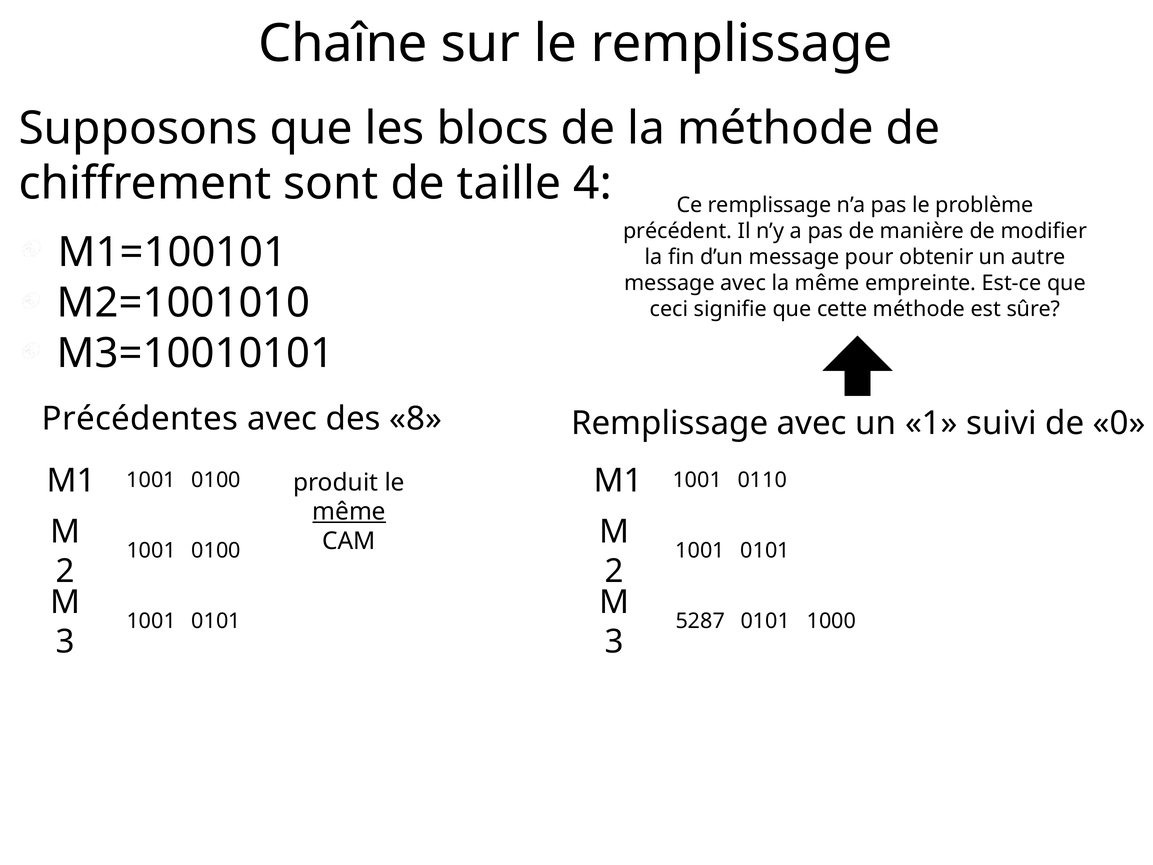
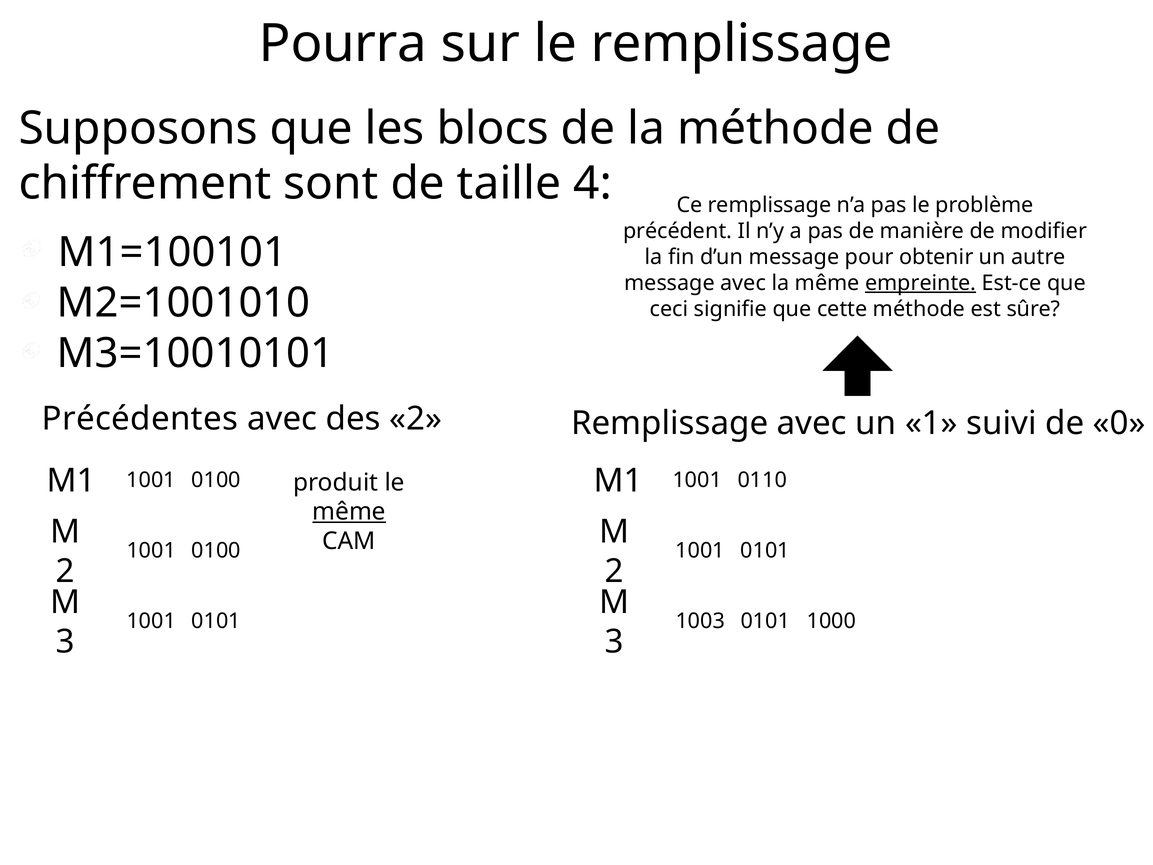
Chaîne: Chaîne -> Pourra
empreinte underline: none -> present
des 8: 8 -> 2
5287: 5287 -> 1003
